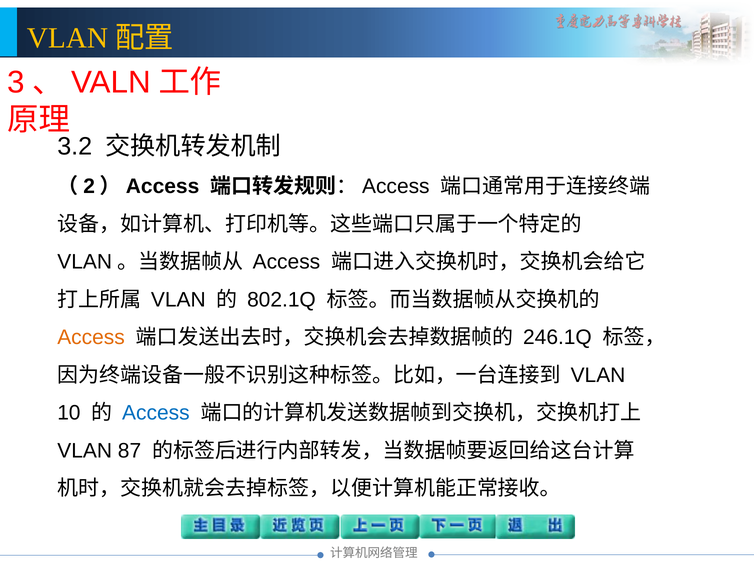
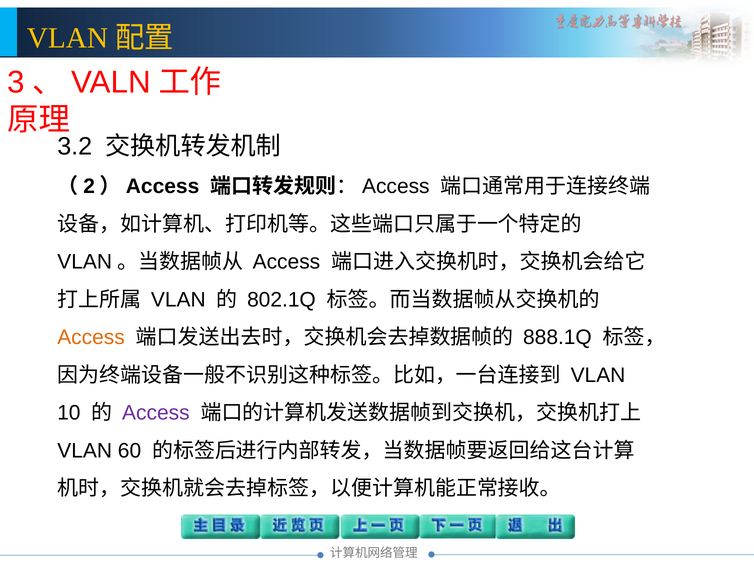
246.1Q: 246.1Q -> 888.1Q
Access at (156, 413) colour: blue -> purple
87: 87 -> 60
